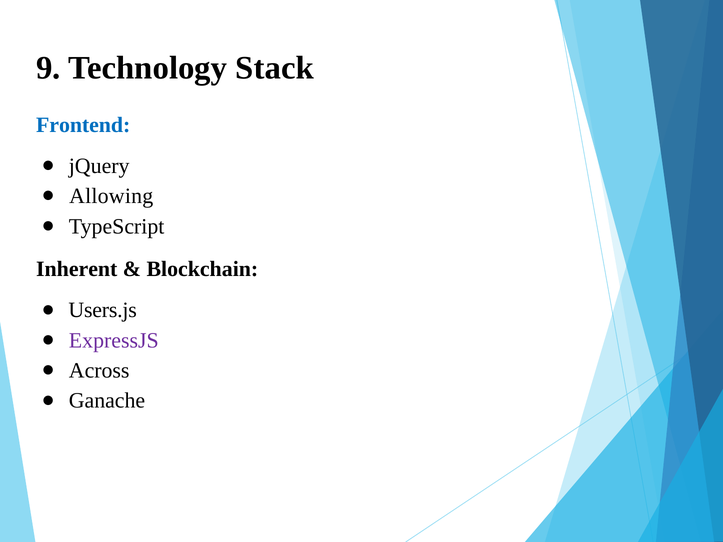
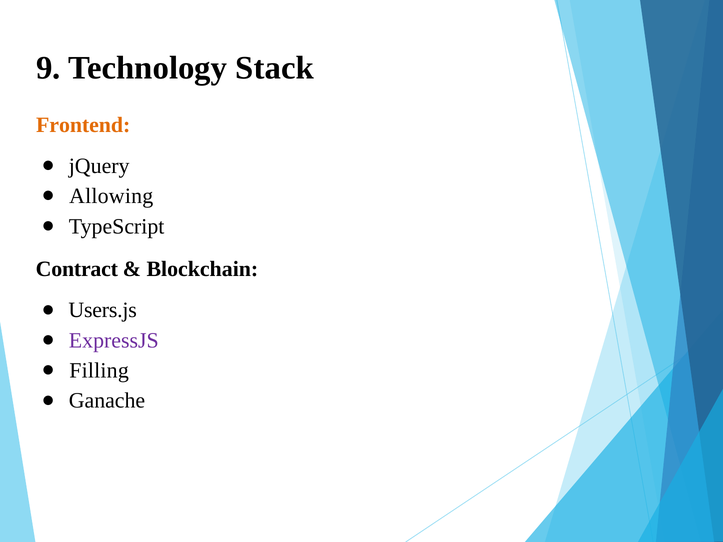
Frontend colour: blue -> orange
Inherent: Inherent -> Contract
Across: Across -> Filling
